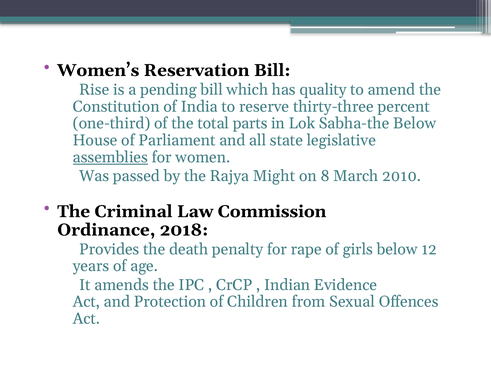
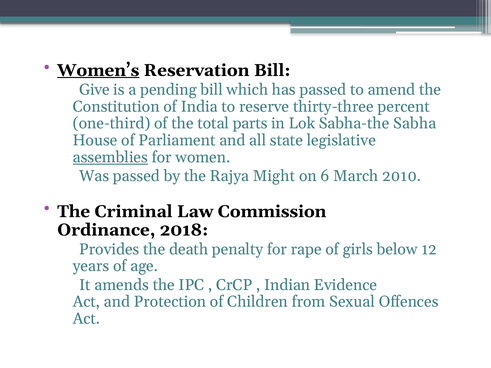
Women’s underline: none -> present
Rise: Rise -> Give
has quality: quality -> passed
Sabha-the Below: Below -> Sabha
8: 8 -> 6
